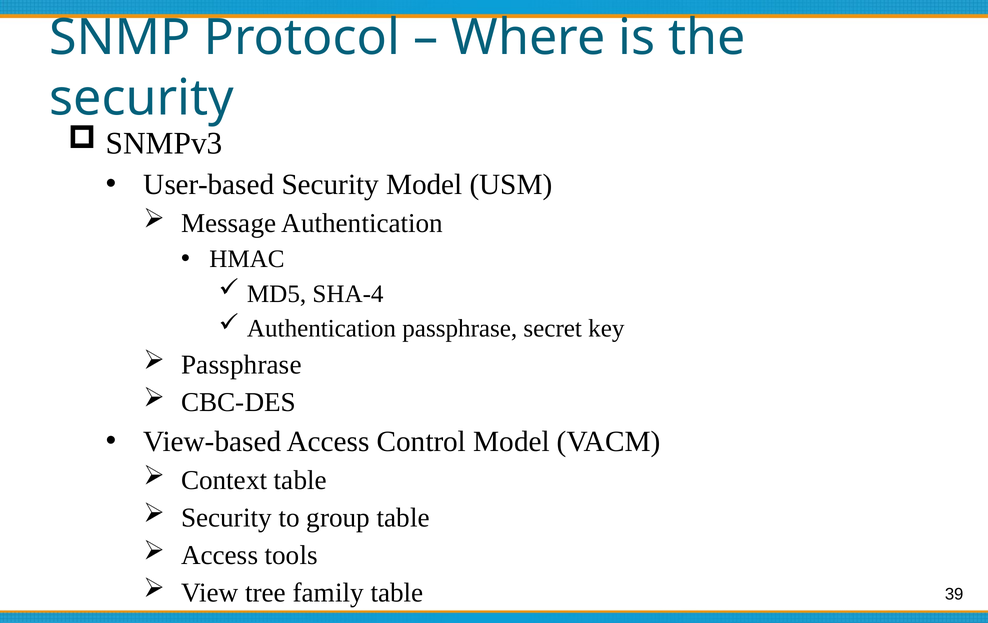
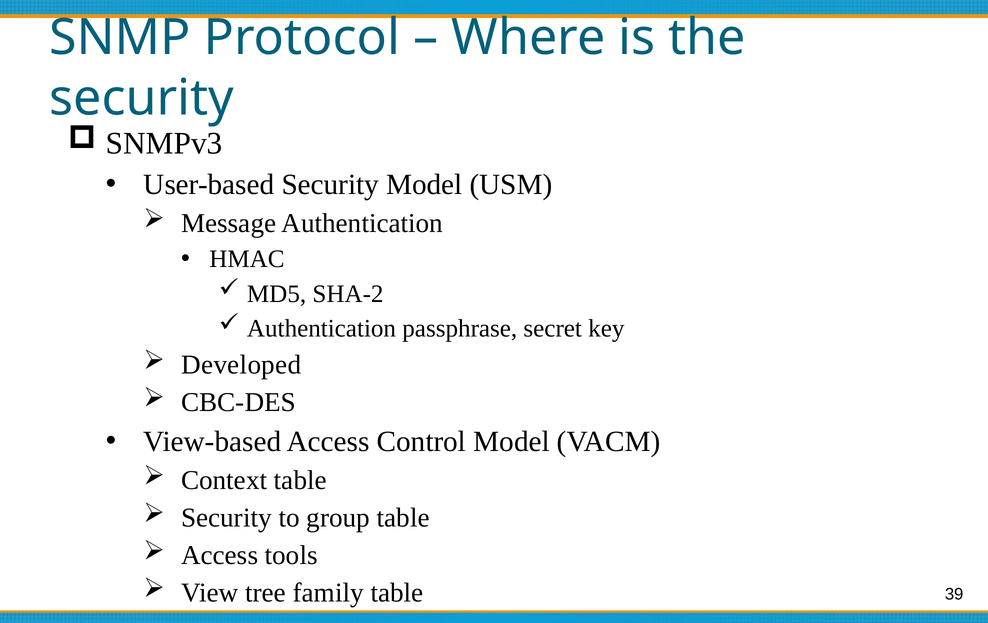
SHA-4: SHA-4 -> SHA-2
Passphrase at (241, 365): Passphrase -> Developed
